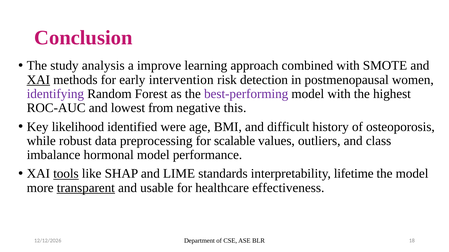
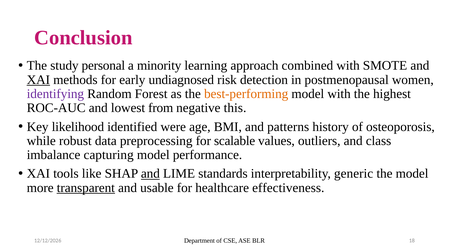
analysis: analysis -> personal
improve: improve -> minority
intervention: intervention -> undiagnosed
best-performing colour: purple -> orange
difficult: difficult -> patterns
hormonal: hormonal -> capturing
tools underline: present -> none
and at (150, 174) underline: none -> present
lifetime: lifetime -> generic
